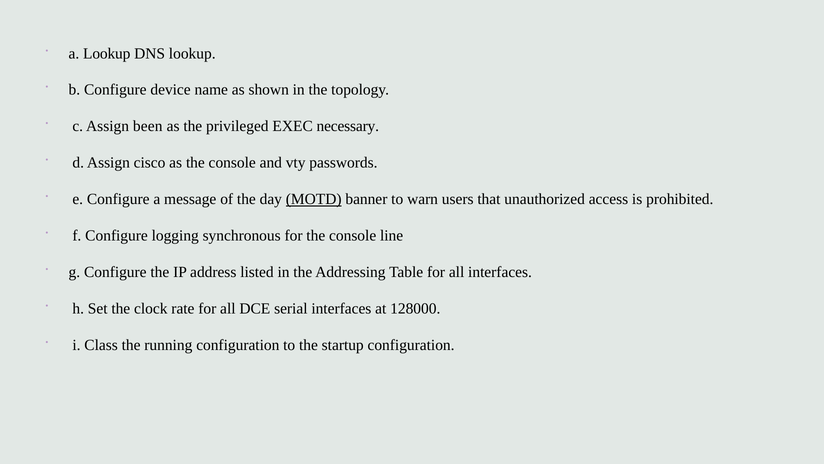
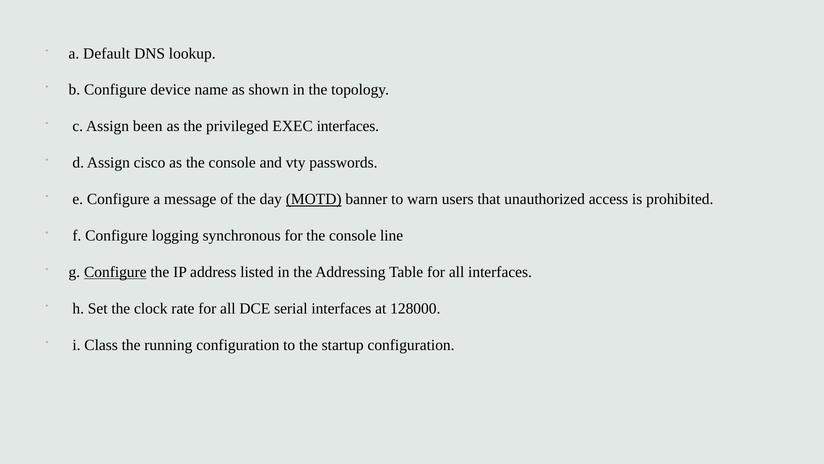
a Lookup: Lookup -> Default
EXEC necessary: necessary -> interfaces
Configure at (115, 272) underline: none -> present
